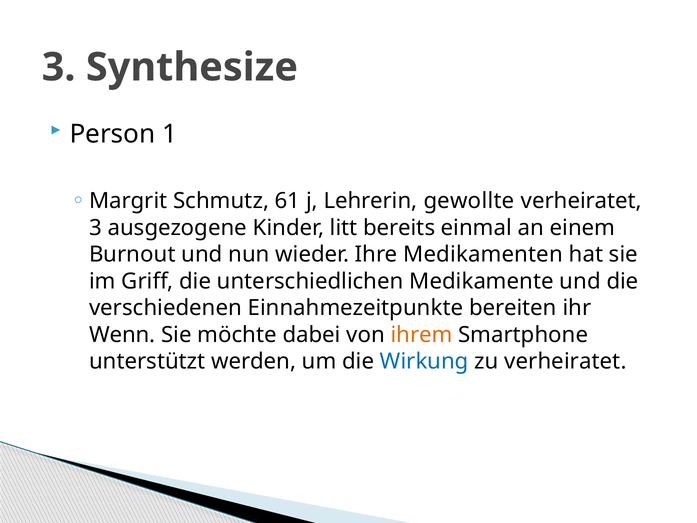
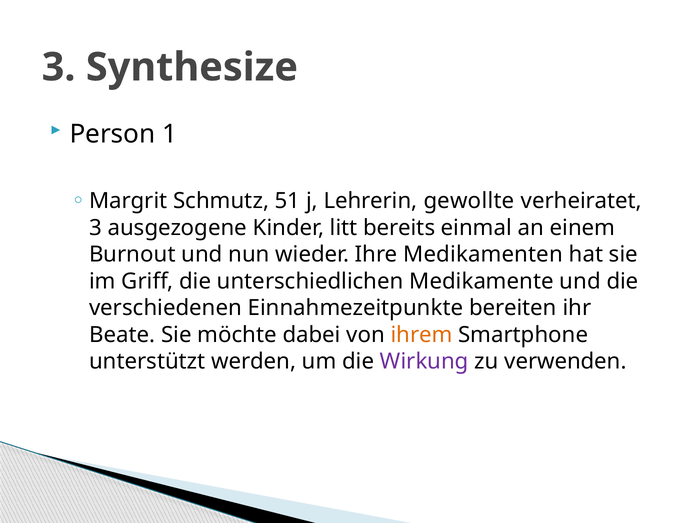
61: 61 -> 51
Wenn: Wenn -> Beate
Wirkung colour: blue -> purple
zu verheiratet: verheiratet -> verwenden
